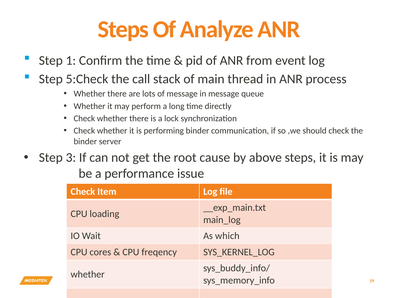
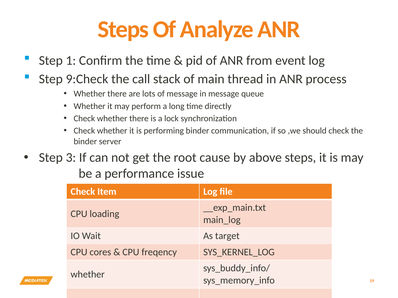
5:Check: 5:Check -> 9:Check
which: which -> target
